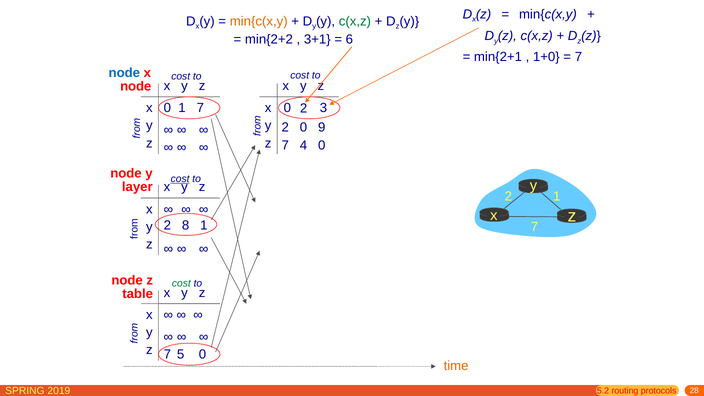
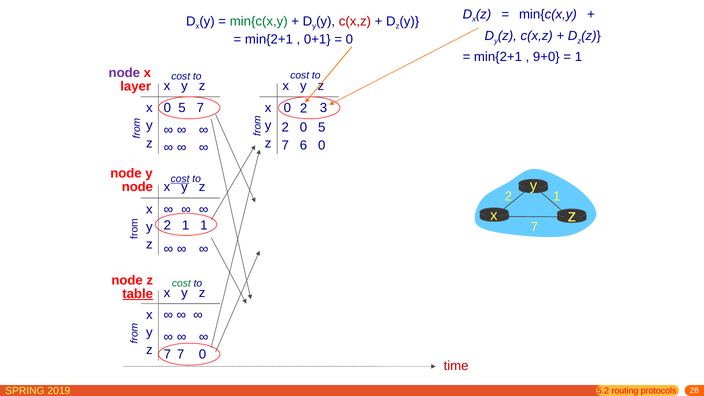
min{c(x,y at (259, 21) colour: orange -> green
c(x,z at (355, 21) colour: green -> red
min{2+2 at (269, 39): min{2+2 -> min{2+1
3+1: 3+1 -> 0+1
6 at (349, 39): 6 -> 0
1+0: 1+0 -> 9+0
7 at (578, 57): 7 -> 1
node at (124, 73) colour: blue -> purple
node at (136, 86): node -> layer
1 at (182, 108): 1 -> 5
2 0 9: 9 -> 5
4: 4 -> 6
layer at (137, 187): layer -> node
2 8: 8 -> 1
table underline: none -> present
7 5: 5 -> 7
time colour: orange -> red
